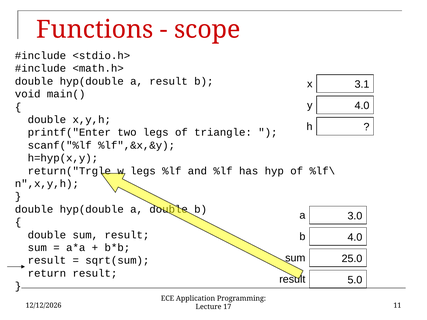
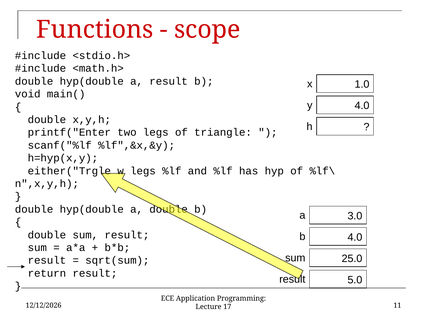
3.1: 3.1 -> 1.0
return("Trgle: return("Trgle -> either("Trgle
